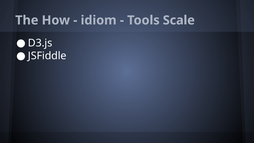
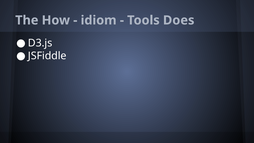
Scale: Scale -> Does
